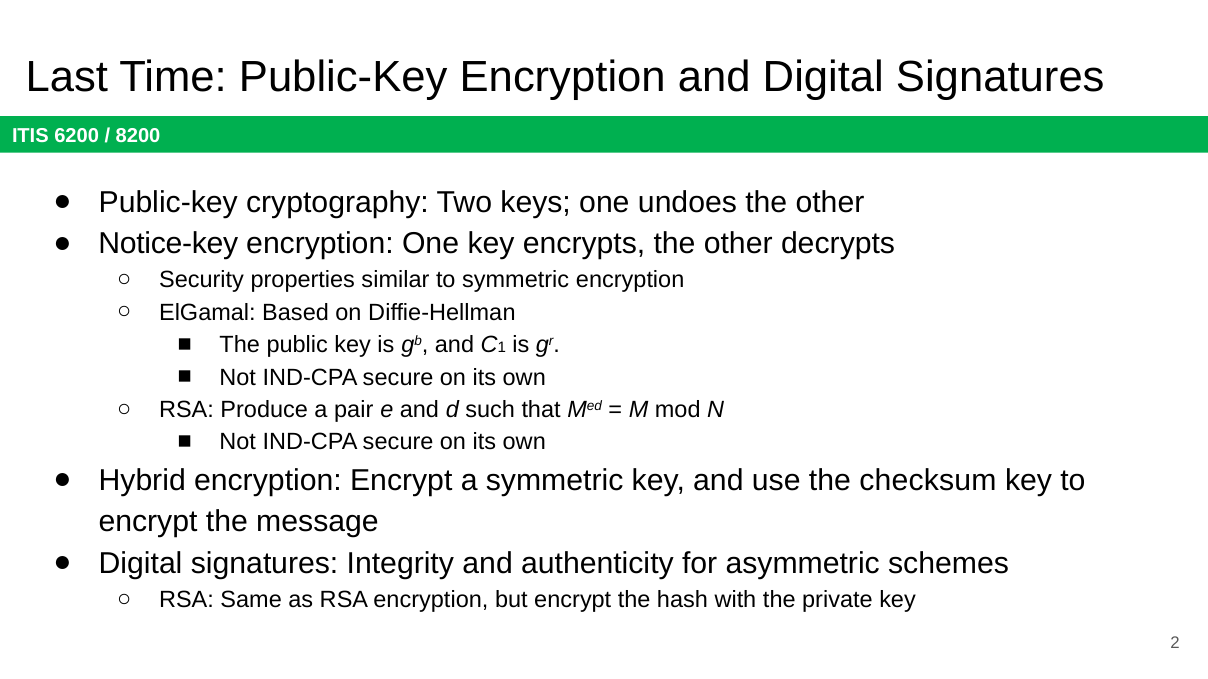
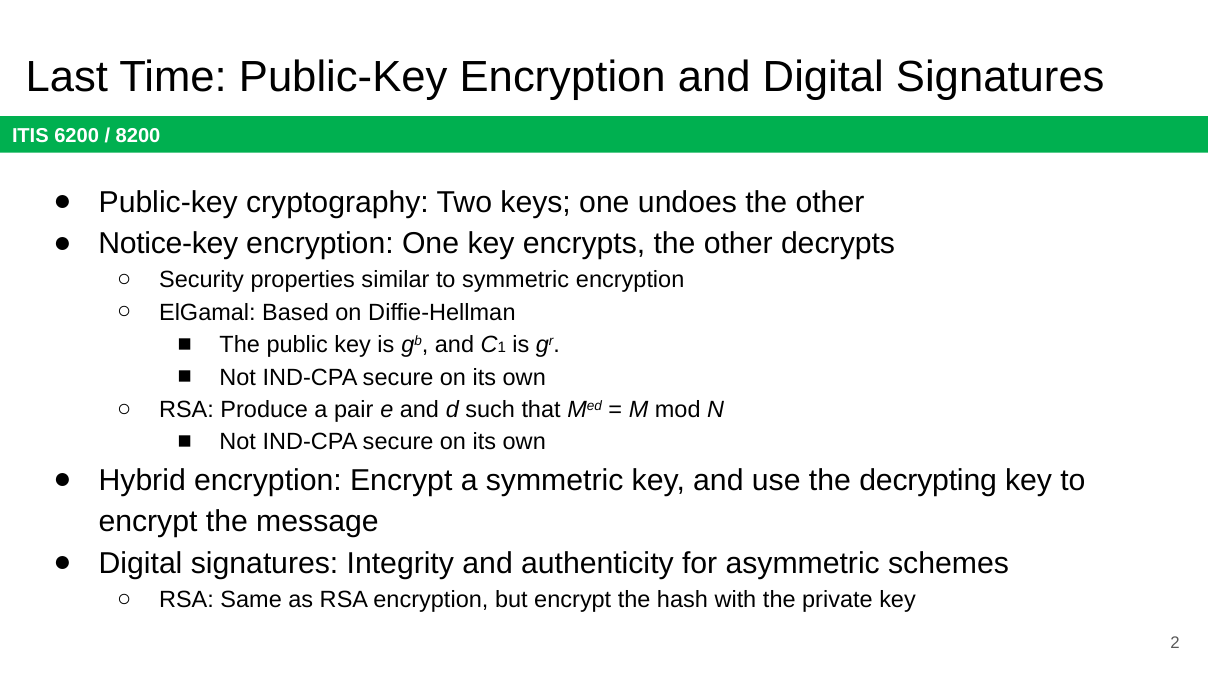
checksum: checksum -> decrypting
